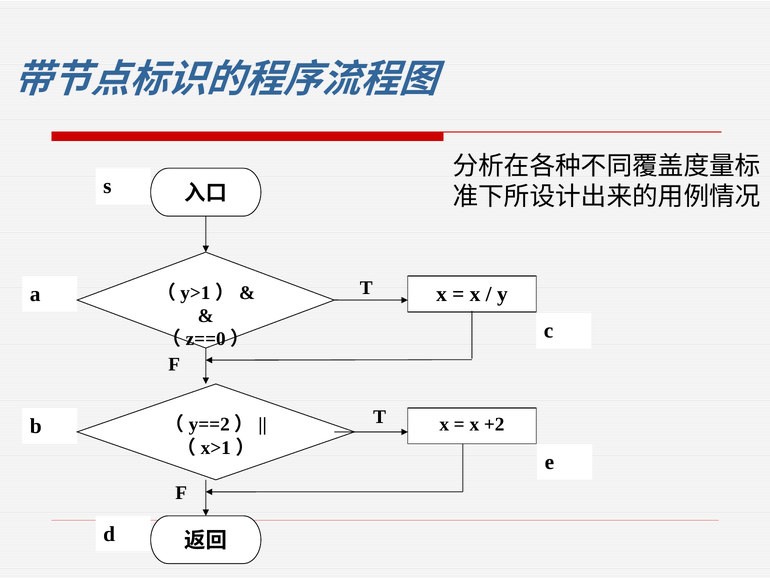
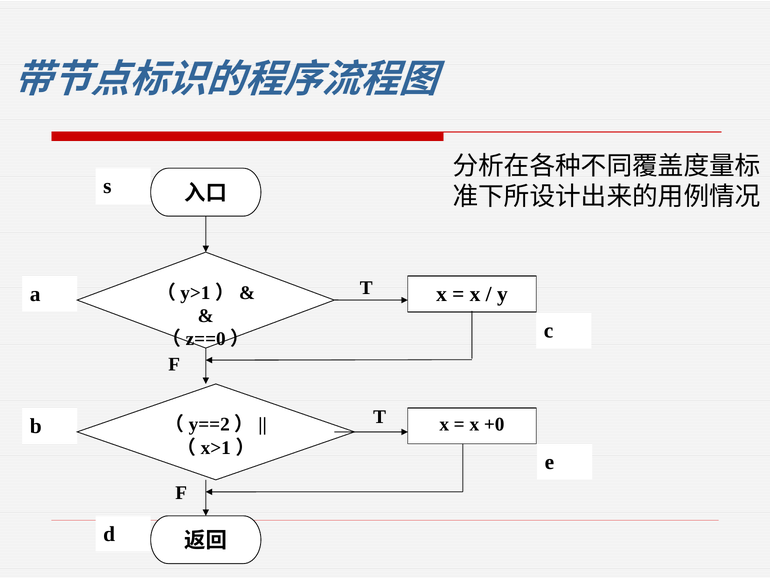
+2: +2 -> +0
